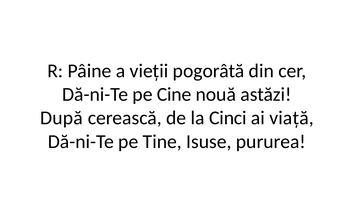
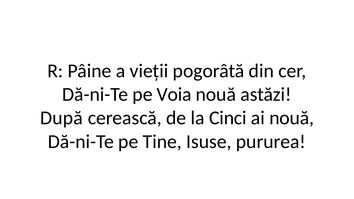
Cine: Cine -> Voia
ai viață: viață -> nouă
